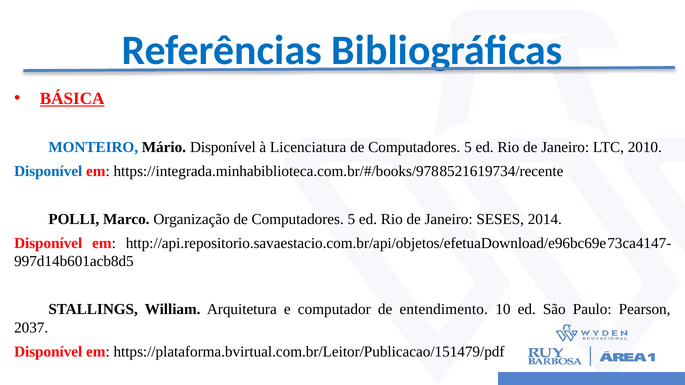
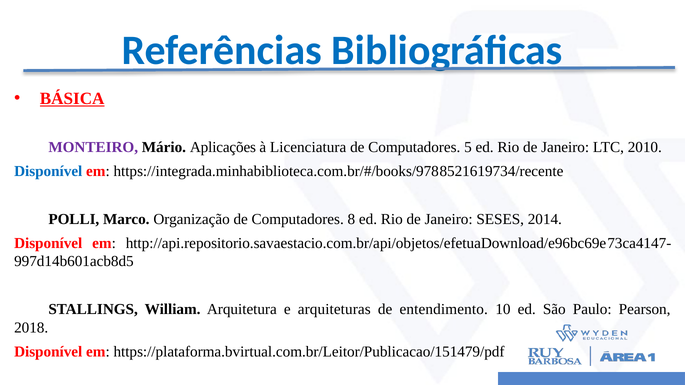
MONTEIRO colour: blue -> purple
Mário Disponível: Disponível -> Aplicações
Organização de Computadores 5: 5 -> 8
computador: computador -> arquiteturas
2037: 2037 -> 2018
